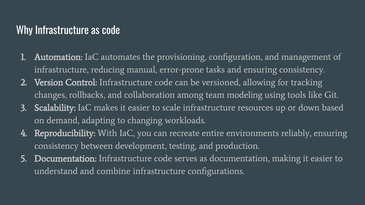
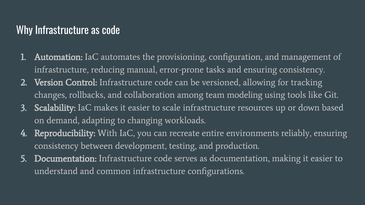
combine: combine -> common
